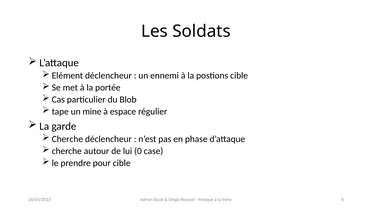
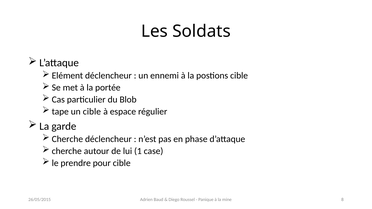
un mine: mine -> cible
0: 0 -> 1
